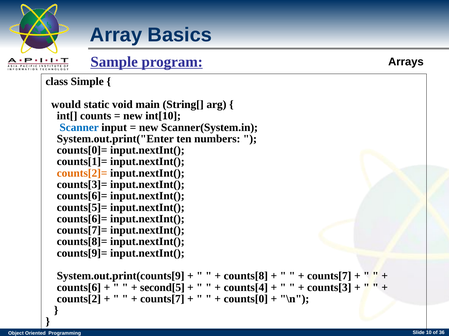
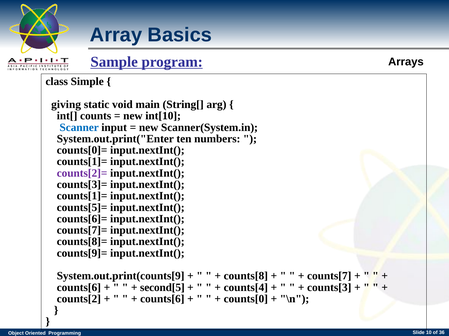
would: would -> giving
counts[2]= colour: orange -> purple
counts[6]= at (82, 196): counts[6]= -> counts[1]=
counts[7 at (162, 299): counts[7 -> counts[6
